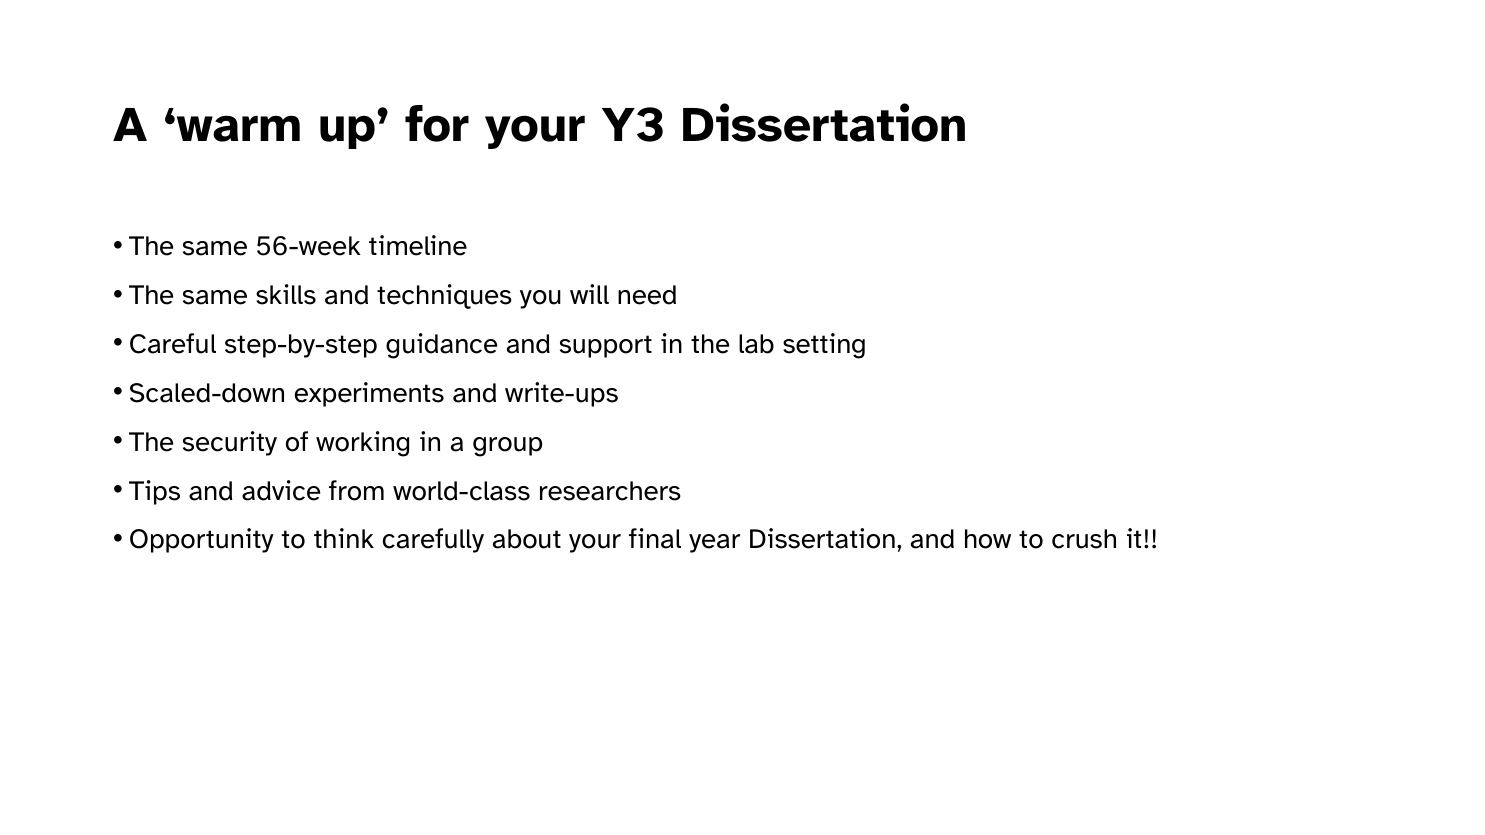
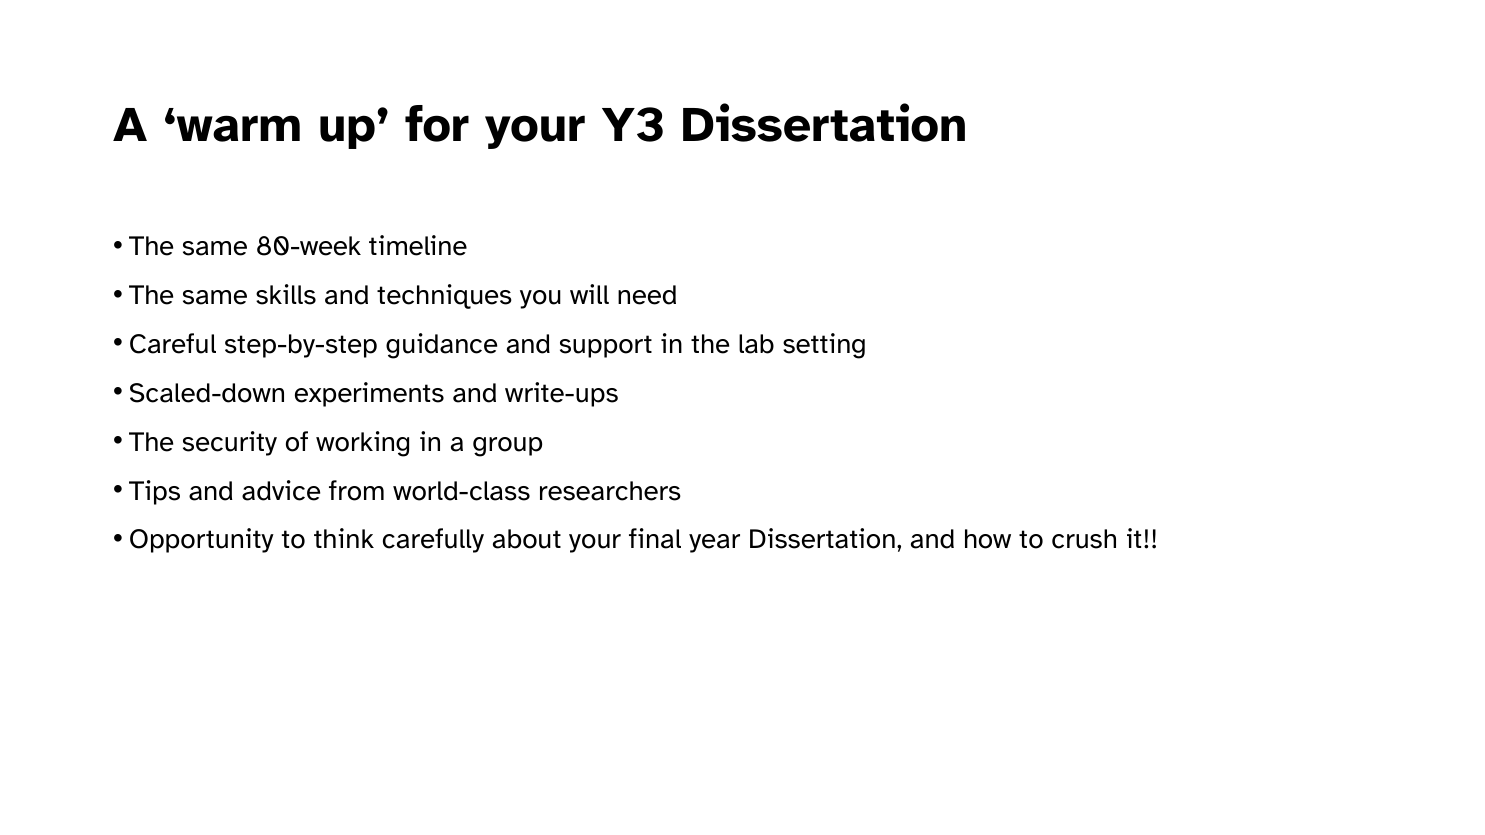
56-week: 56-week -> 80-week
